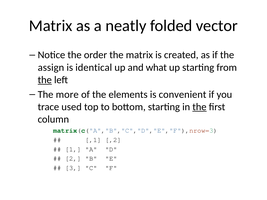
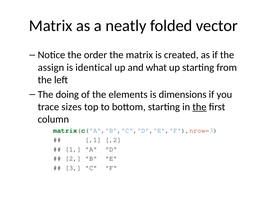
the at (45, 80) underline: present -> none
more: more -> doing
convenient: convenient -> dimensions
used: used -> sizes
